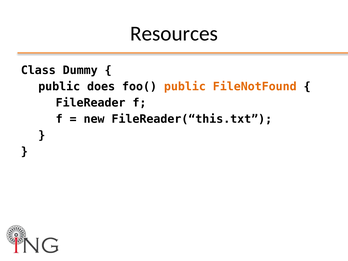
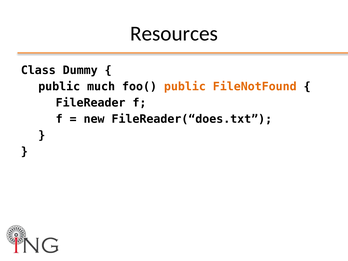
does: does -> much
FileReader(“this.txt: FileReader(“this.txt -> FileReader(“does.txt
